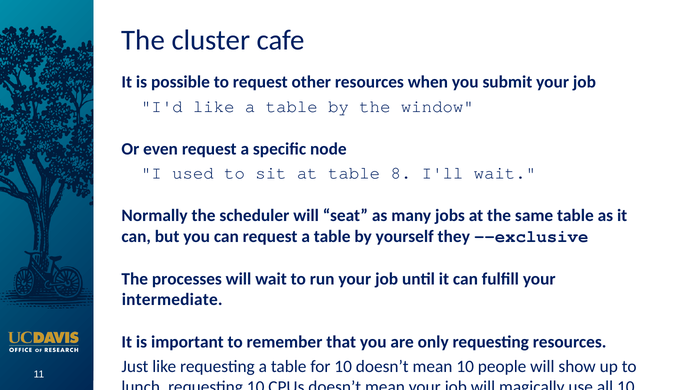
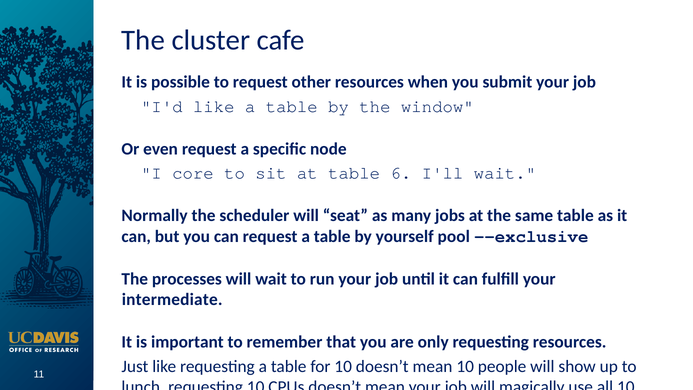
used: used -> core
8: 8 -> 6
they: they -> pool
